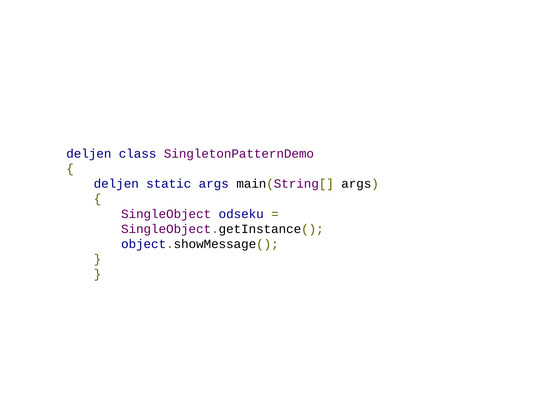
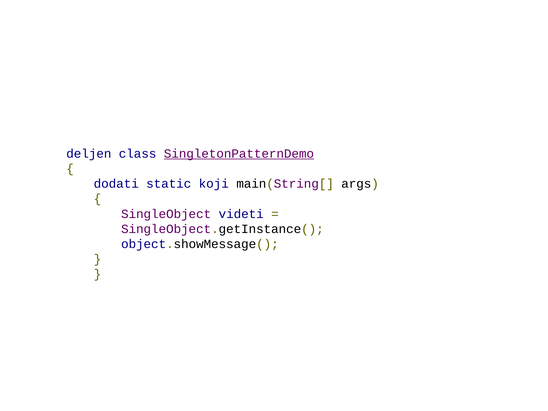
SingletonPatternDemo underline: none -> present
deljen at (116, 184): deljen -> dodati
static args: args -> koji
odseku: odseku -> videti
